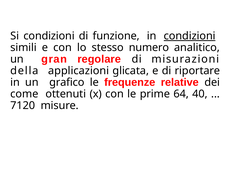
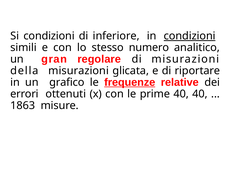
funzione: funzione -> inferiore
della applicazioni: applicazioni -> misurazioni
frequenze underline: none -> present
come: come -> errori
prime 64: 64 -> 40
7120: 7120 -> 1863
